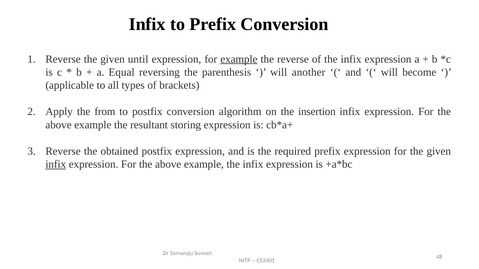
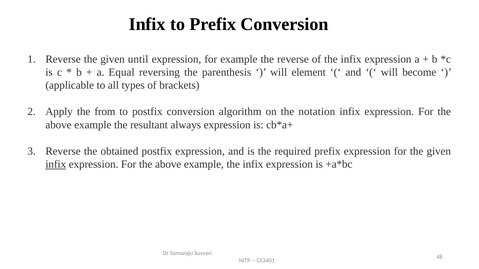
example at (239, 59) underline: present -> none
another: another -> element
insertion: insertion -> notation
storing: storing -> always
